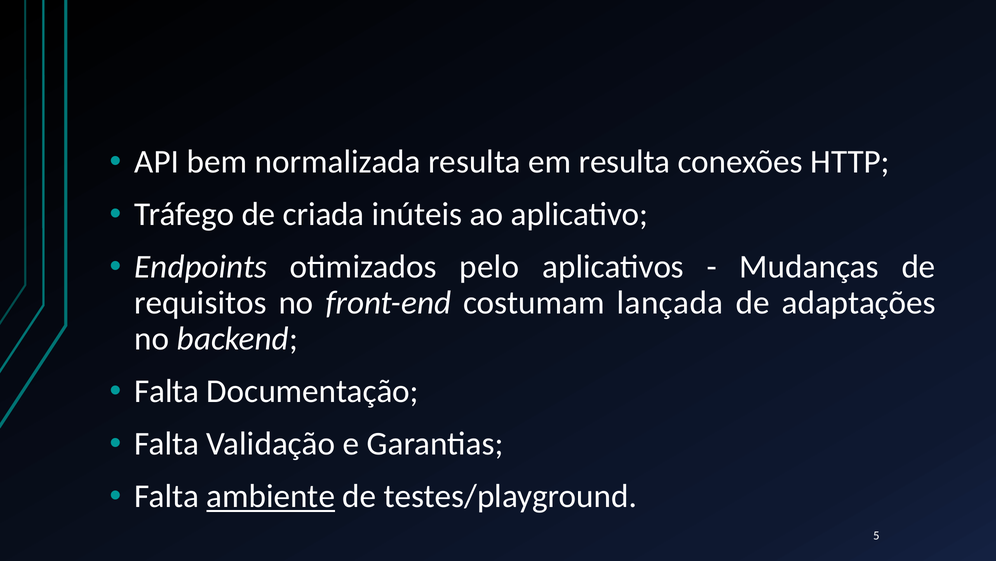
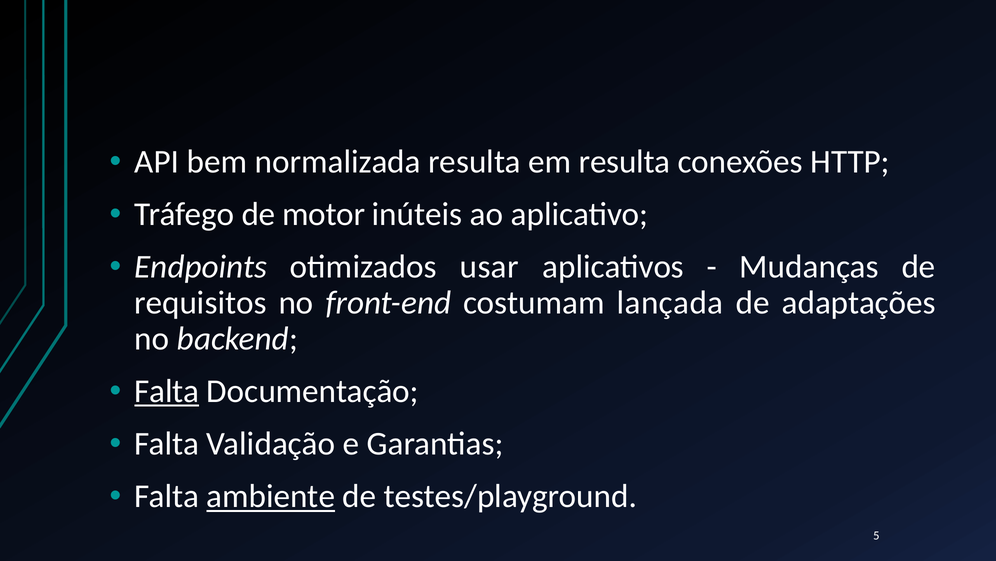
criada: criada -> motor
pelo: pelo -> usar
Falta at (167, 391) underline: none -> present
